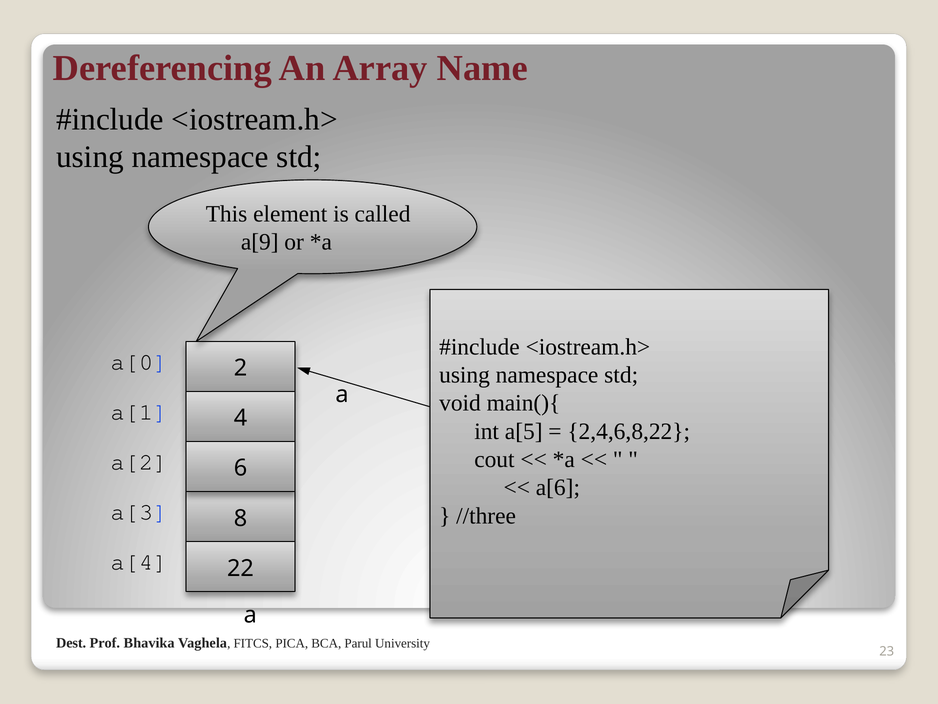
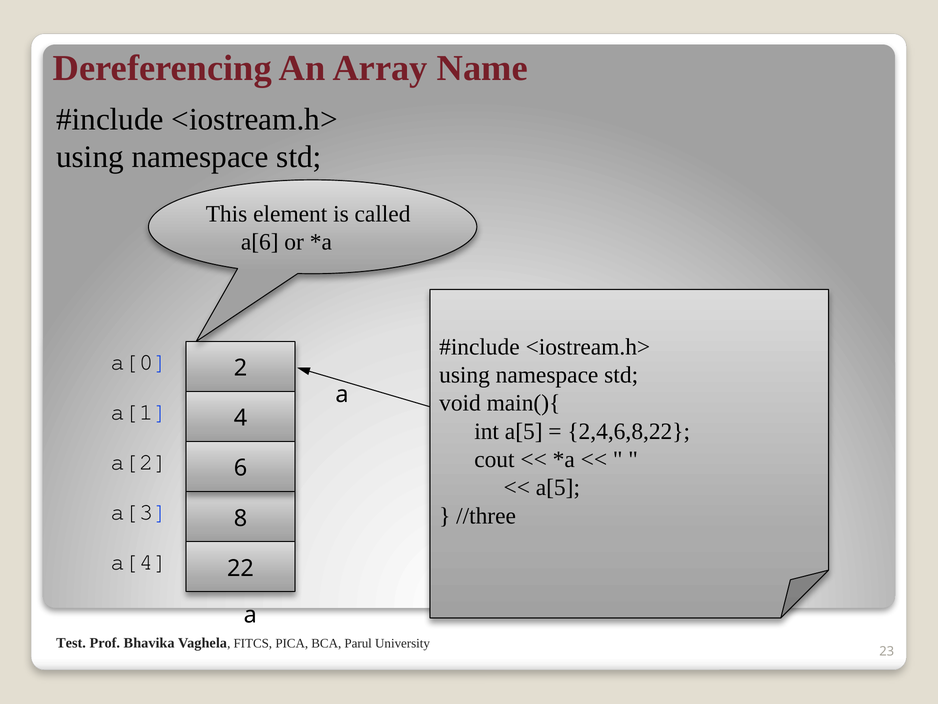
a[9: a[9 -> a[6
a[6 at (558, 487): a[6 -> a[5
Dest: Dest -> Test
